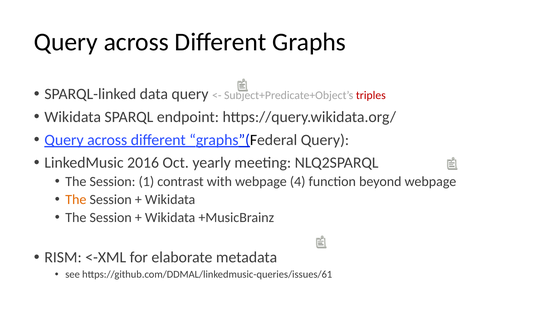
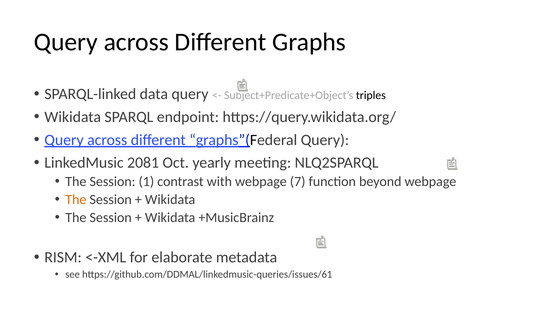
triples colour: red -> black
2016: 2016 -> 2081
4: 4 -> 7
